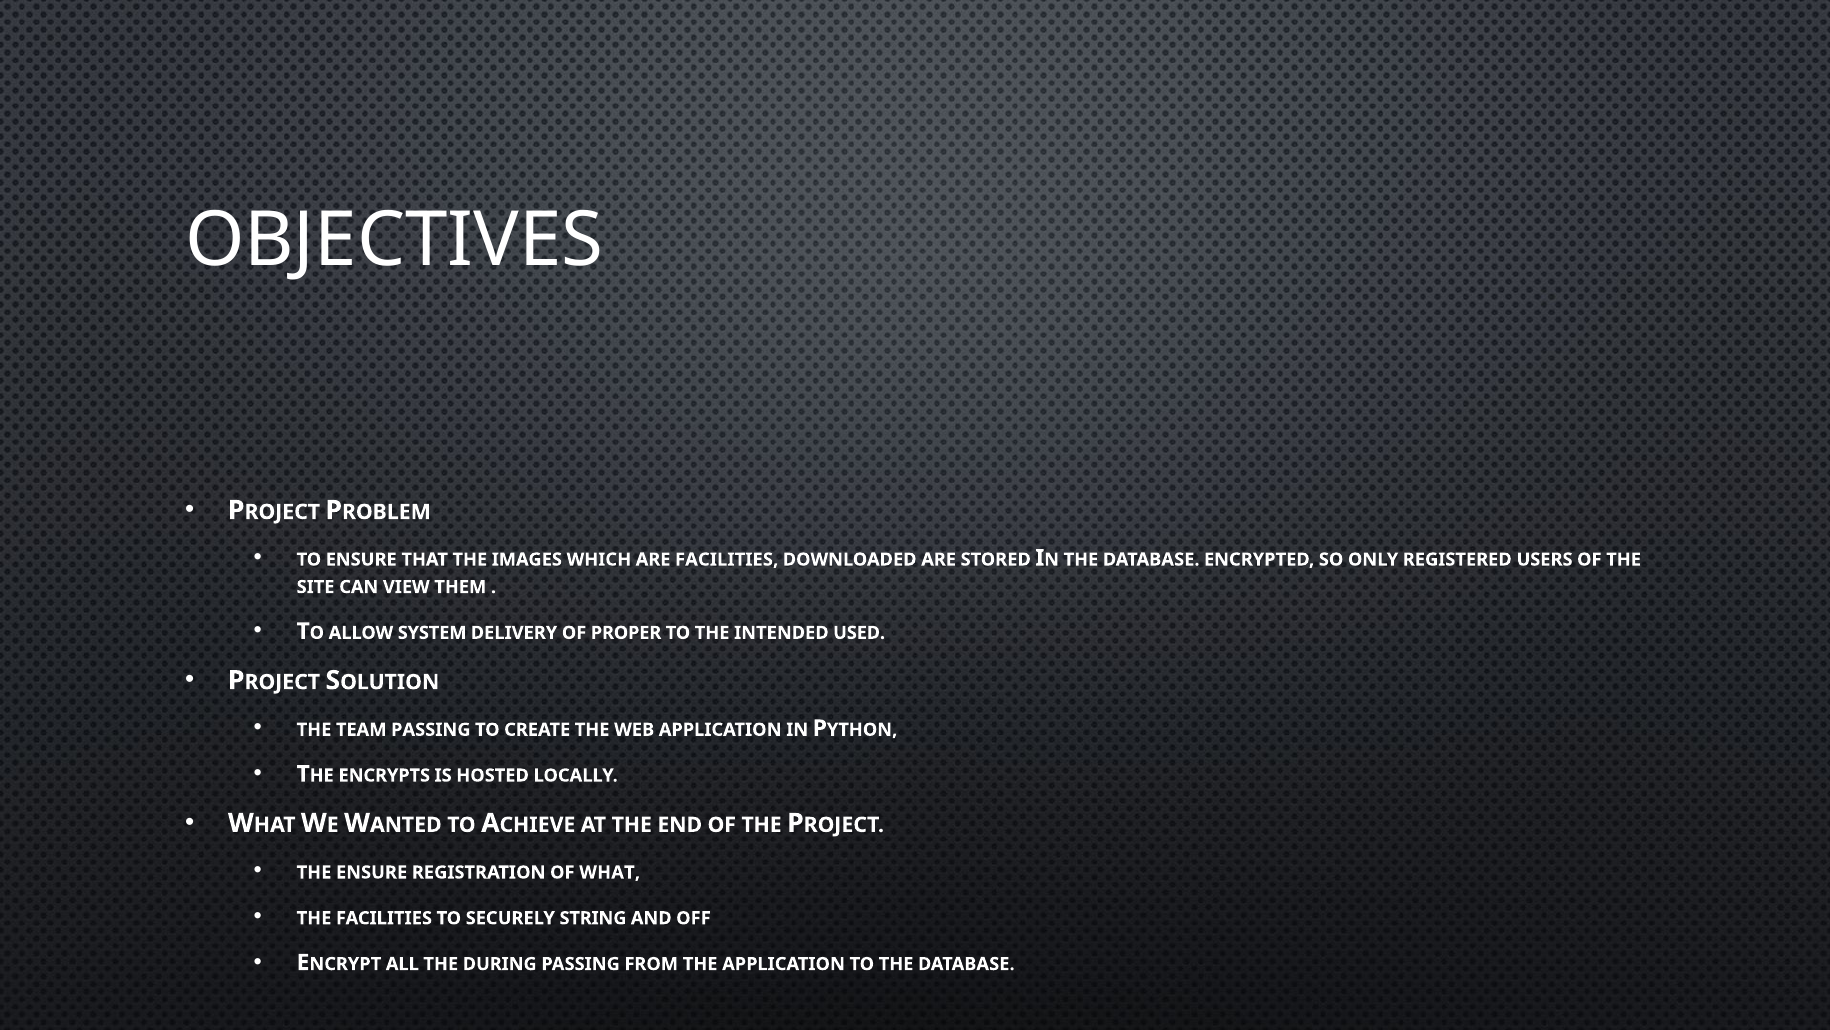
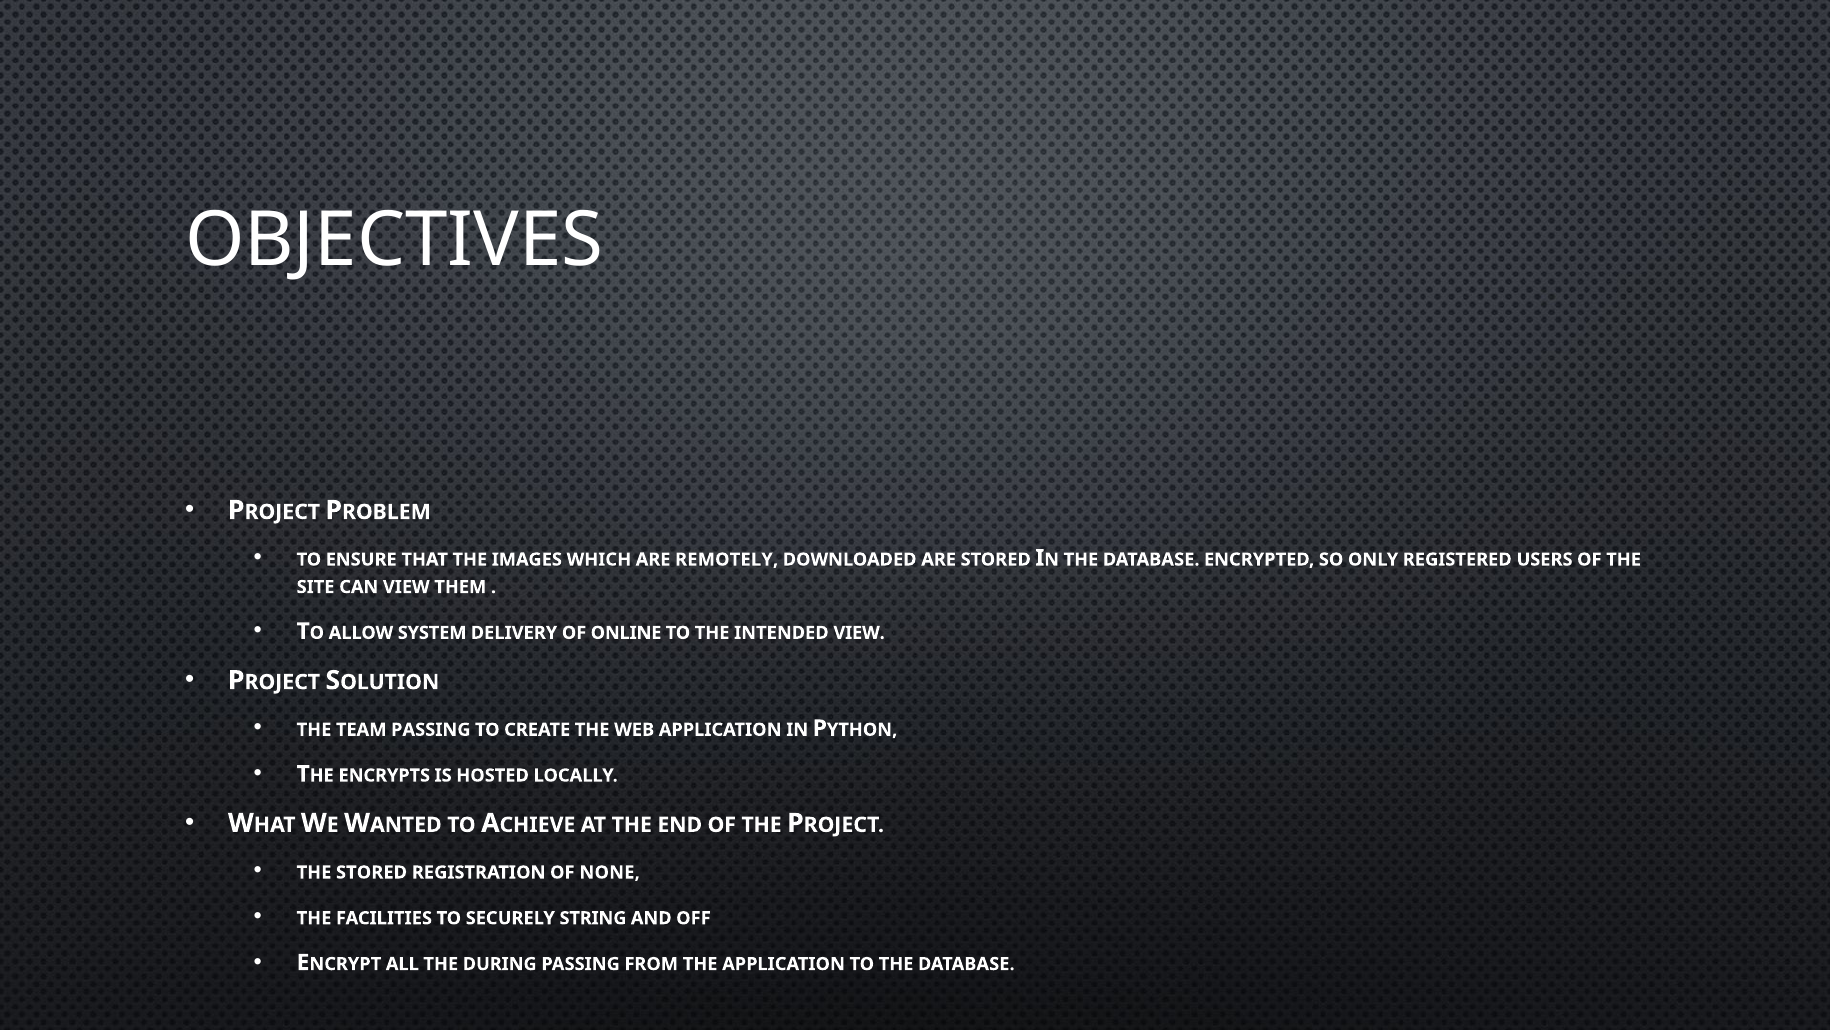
ARE FACILITIES: FACILITIES -> REMOTELY
PROPER: PROPER -> ONLINE
INTENDED USED: USED -> VIEW
THE ENSURE: ENSURE -> STORED
OF WHAT: WHAT -> NONE
